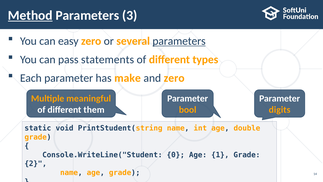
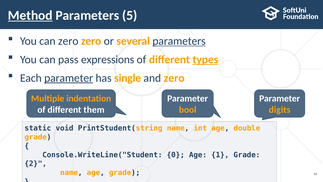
3: 3 -> 5
can easy: easy -> zero
statements: statements -> expressions
types underline: none -> present
parameter at (69, 78) underline: none -> present
make: make -> single
meaningful: meaningful -> indentation
